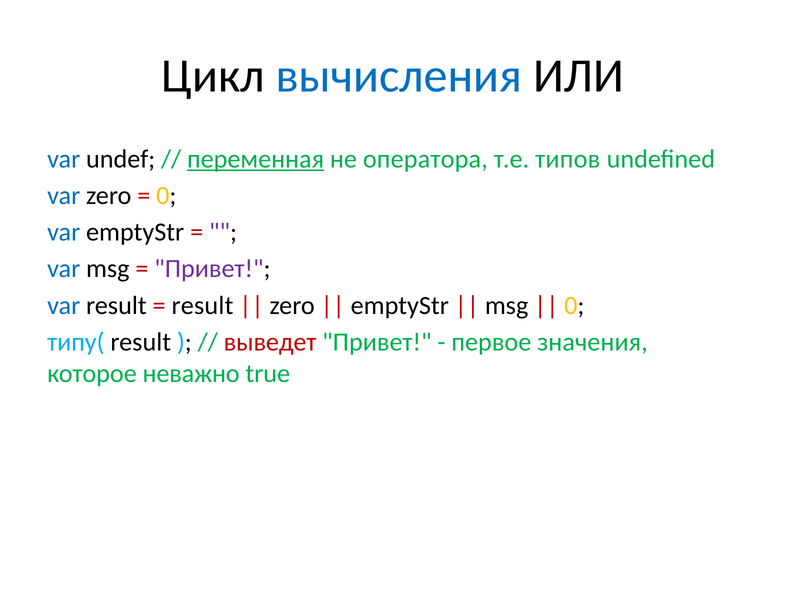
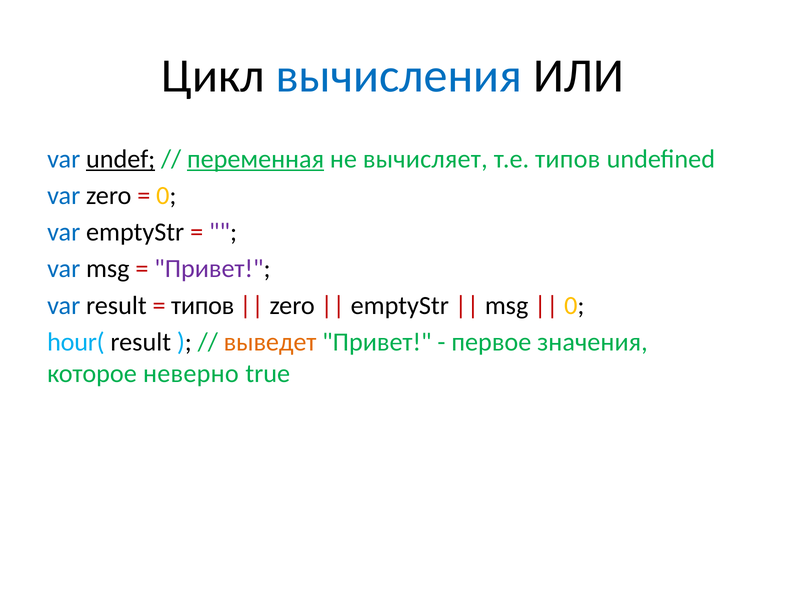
undef underline: none -> present
оператора: оператора -> вычисляет
result at (202, 306): result -> типов
типу(: типу( -> hour(
выведет colour: red -> orange
неважно: неважно -> неверно
